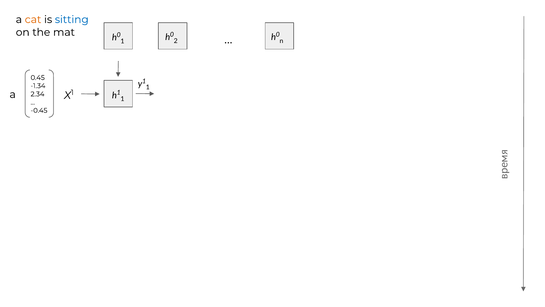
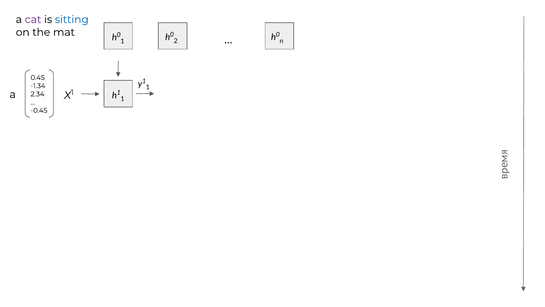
cat colour: orange -> purple
